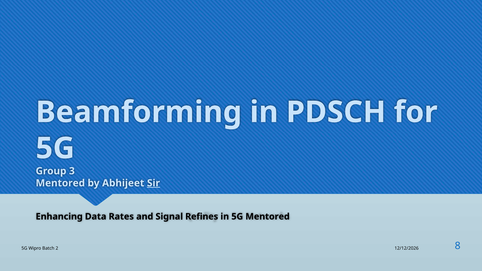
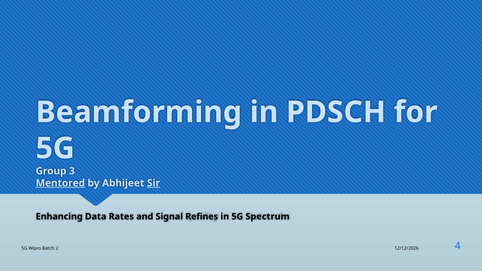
Mentored at (60, 183) underline: none -> present
5G Mentored: Mentored -> Spectrum
8: 8 -> 4
